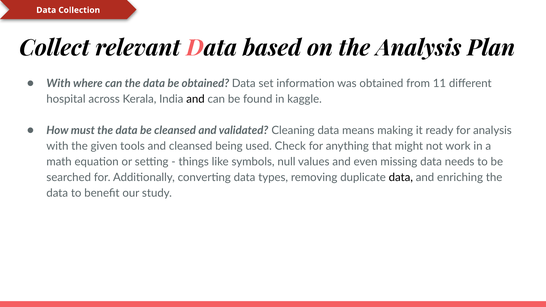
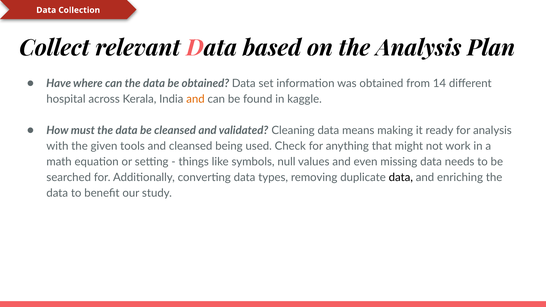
With at (59, 83): With -> Have
11: 11 -> 14
and at (195, 99) colour: black -> orange
